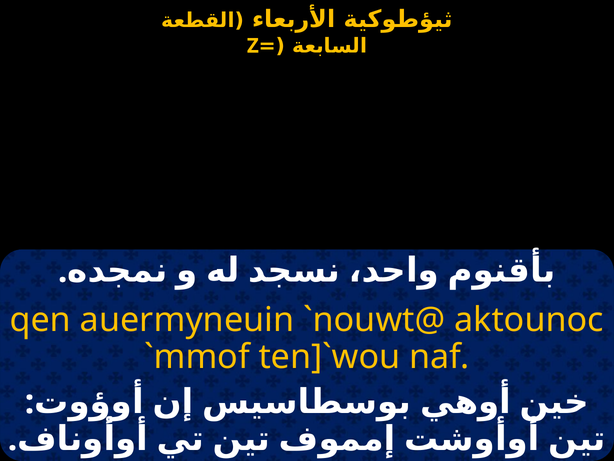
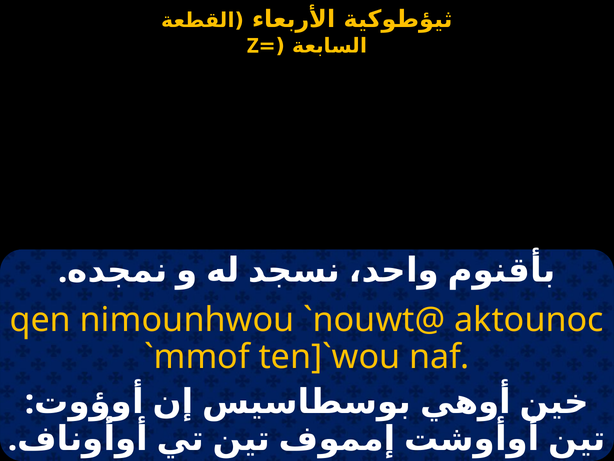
auermyneuin: auermyneuin -> nimounhwou
